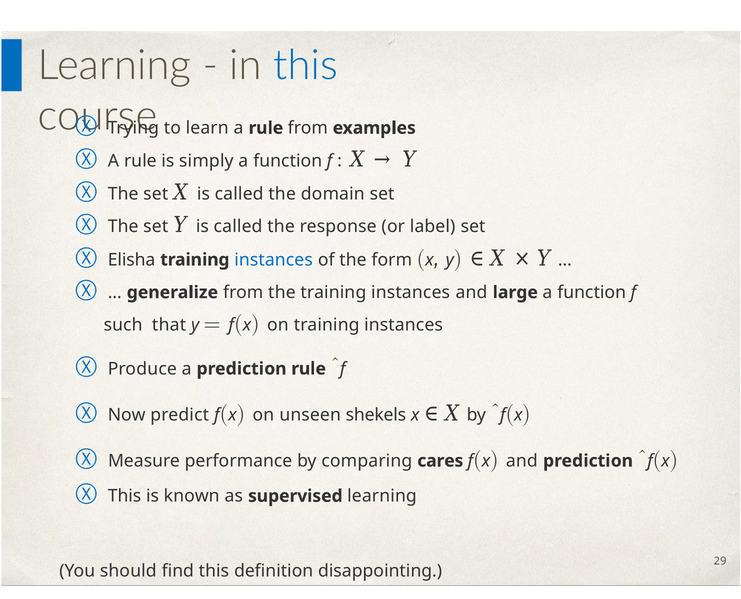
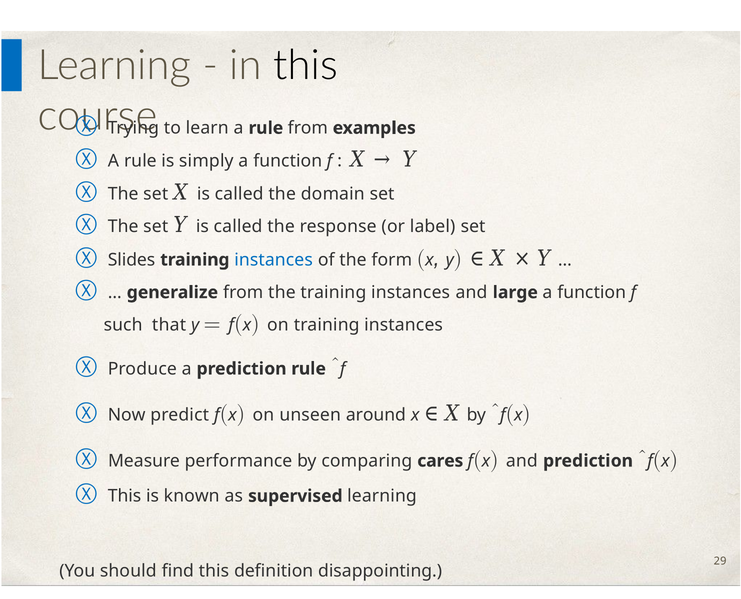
this at (305, 66) colour: blue -> black
Elisha: Elisha -> Slides
shekels: shekels -> around
